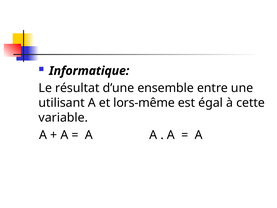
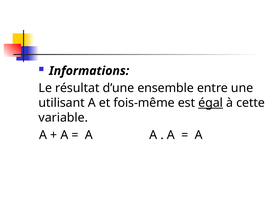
Informatique: Informatique -> Informations
lors-même: lors-même -> fois-même
égal underline: none -> present
